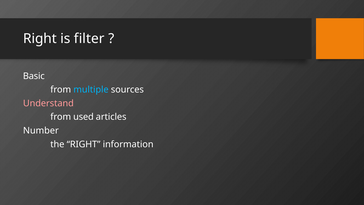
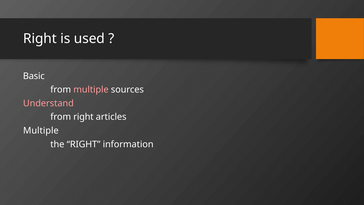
filter: filter -> used
multiple at (91, 90) colour: light blue -> pink
from used: used -> right
Number at (41, 130): Number -> Multiple
